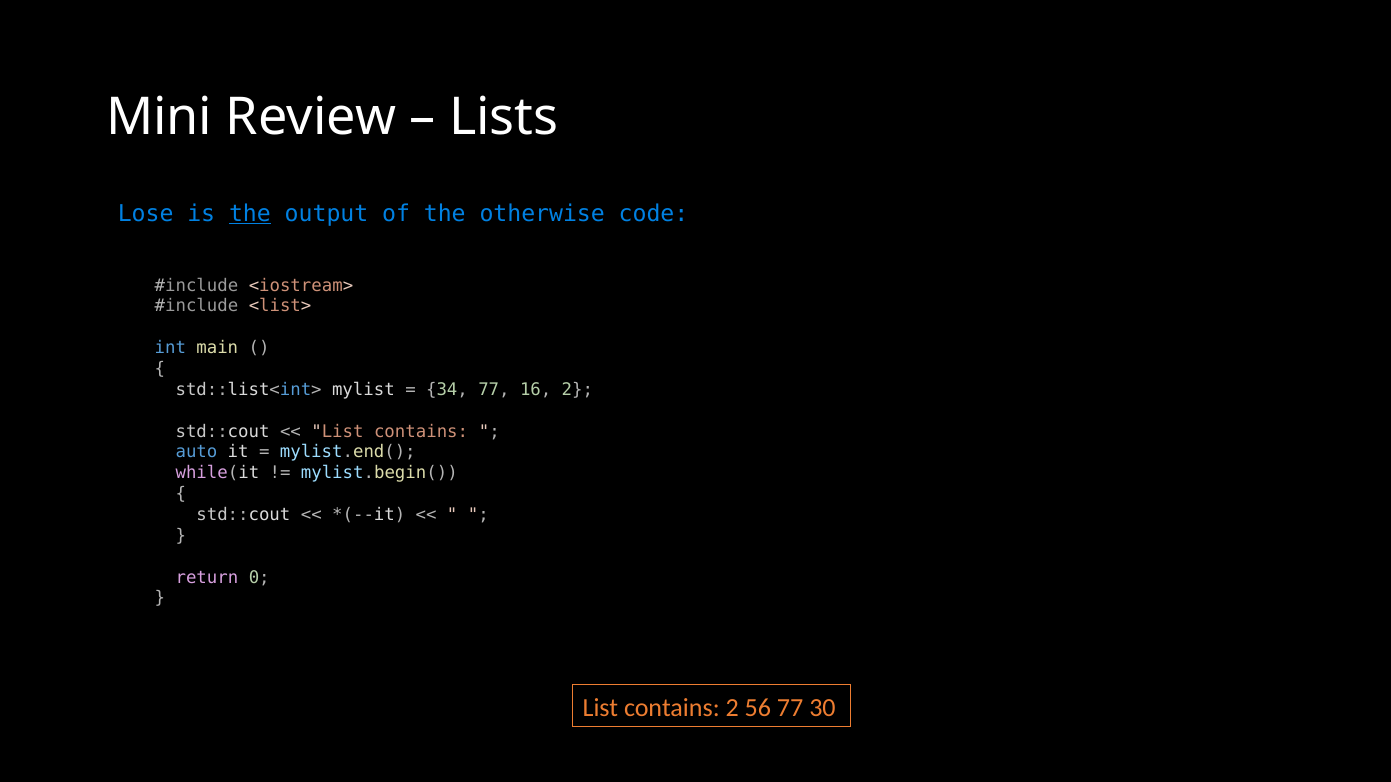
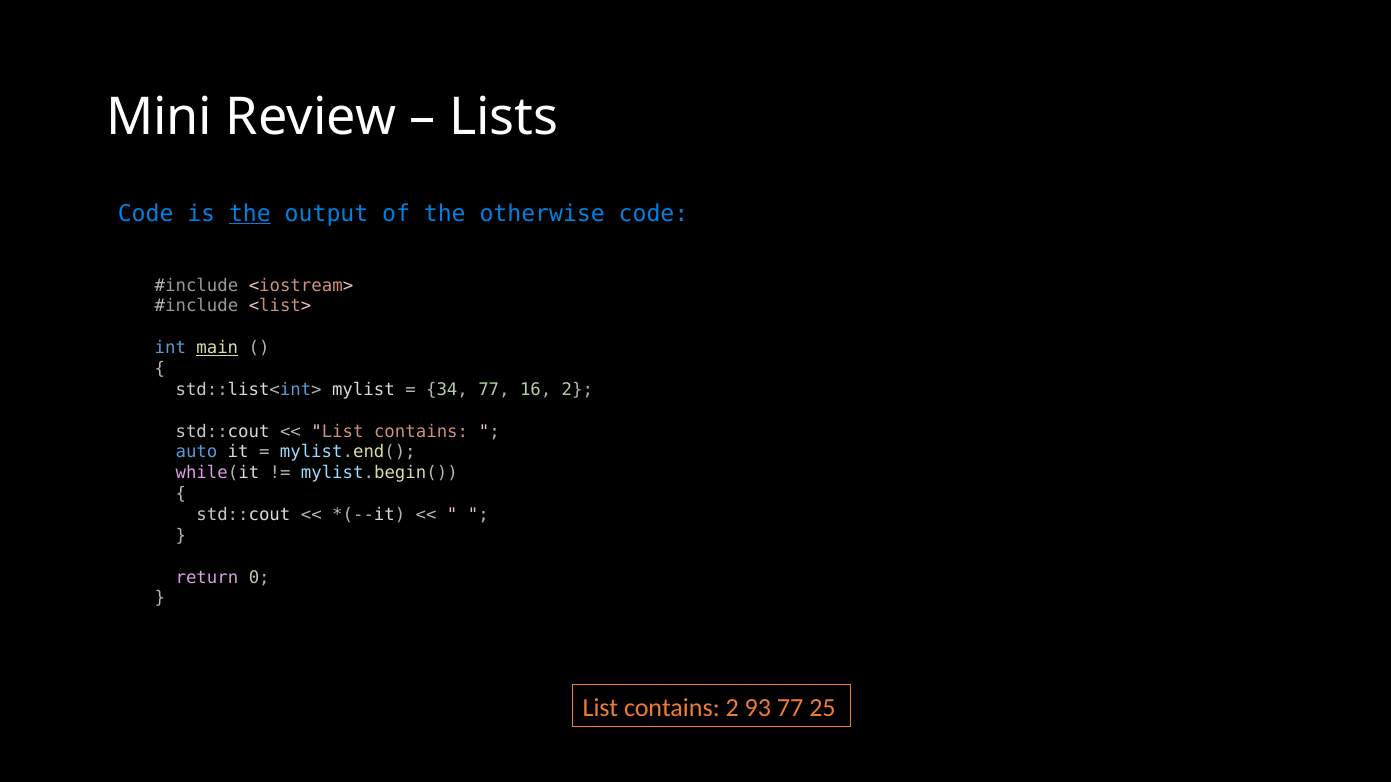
Lose at (146, 214): Lose -> Code
main underline: none -> present
56: 56 -> 93
30: 30 -> 25
